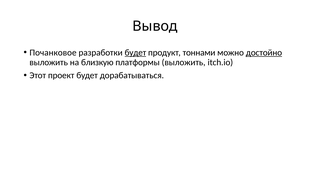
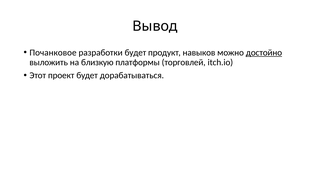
будет at (135, 52) underline: present -> none
тоннами: тоннами -> навыков
платформы выложить: выложить -> торговлей
